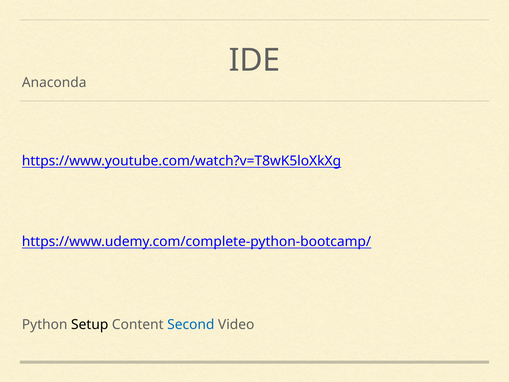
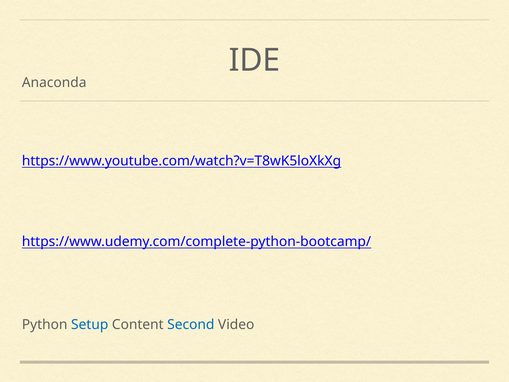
Setup colour: black -> blue
